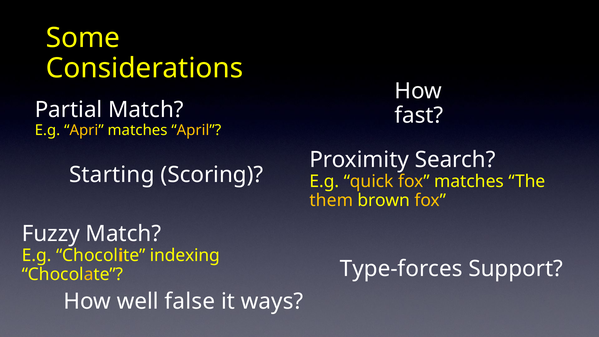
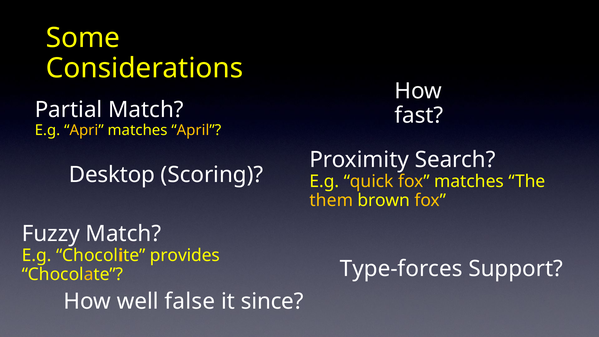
Starting: Starting -> Desktop
indexing: indexing -> provides
ways: ways -> since
